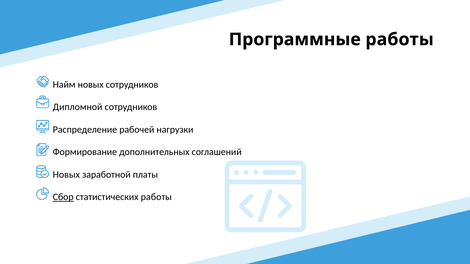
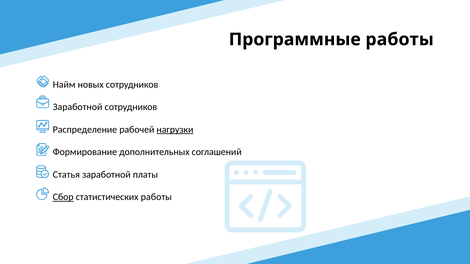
Дипломной at (78, 107): Дипломной -> Заработной
нагрузки underline: none -> present
Новых at (66, 175): Новых -> Статья
